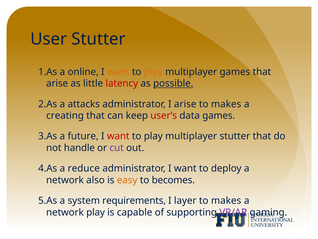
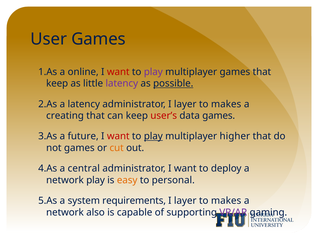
User Stutter: Stutter -> Games
want at (118, 72) colour: orange -> red
play at (153, 72) colour: orange -> purple
arise at (57, 83): arise -> keep
latency at (122, 83) colour: red -> purple
a attacks: attacks -> latency
administrator I arise: arise -> layer
play at (153, 136) underline: none -> present
multiplayer stutter: stutter -> higher
not handle: handle -> games
cut colour: purple -> orange
reduce: reduce -> central
network also: also -> play
becomes: becomes -> personal
network play: play -> also
